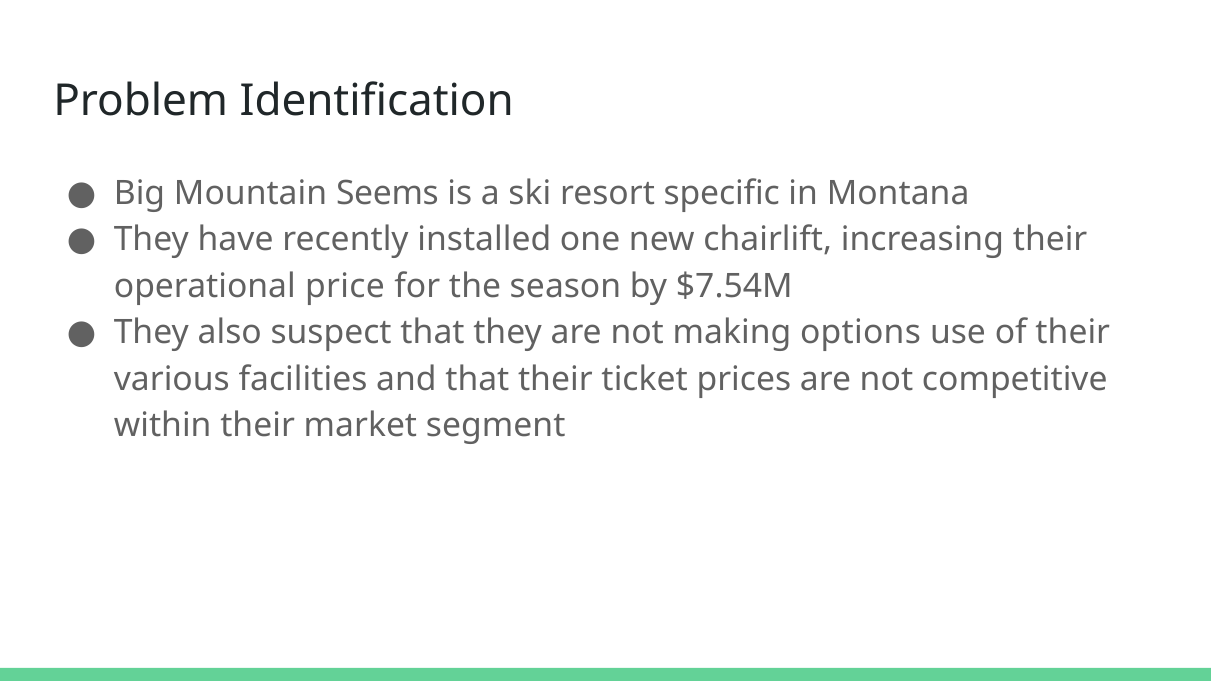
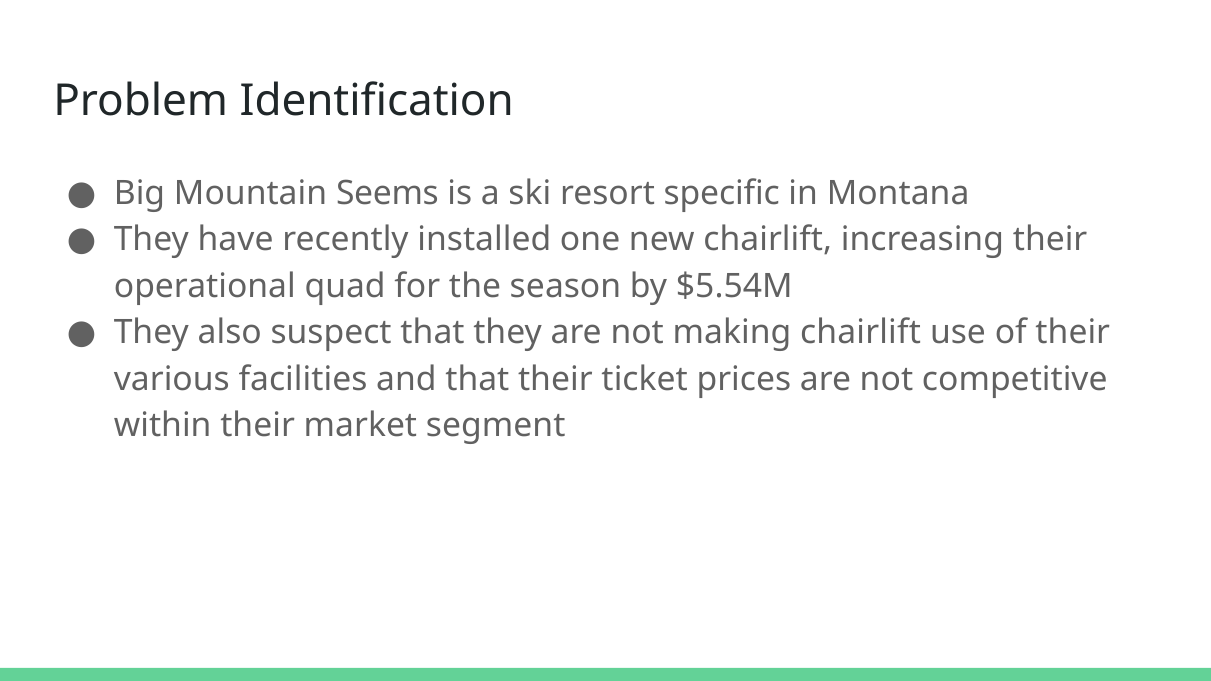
price: price -> quad
$7.54M: $7.54M -> $5.54M
making options: options -> chairlift
